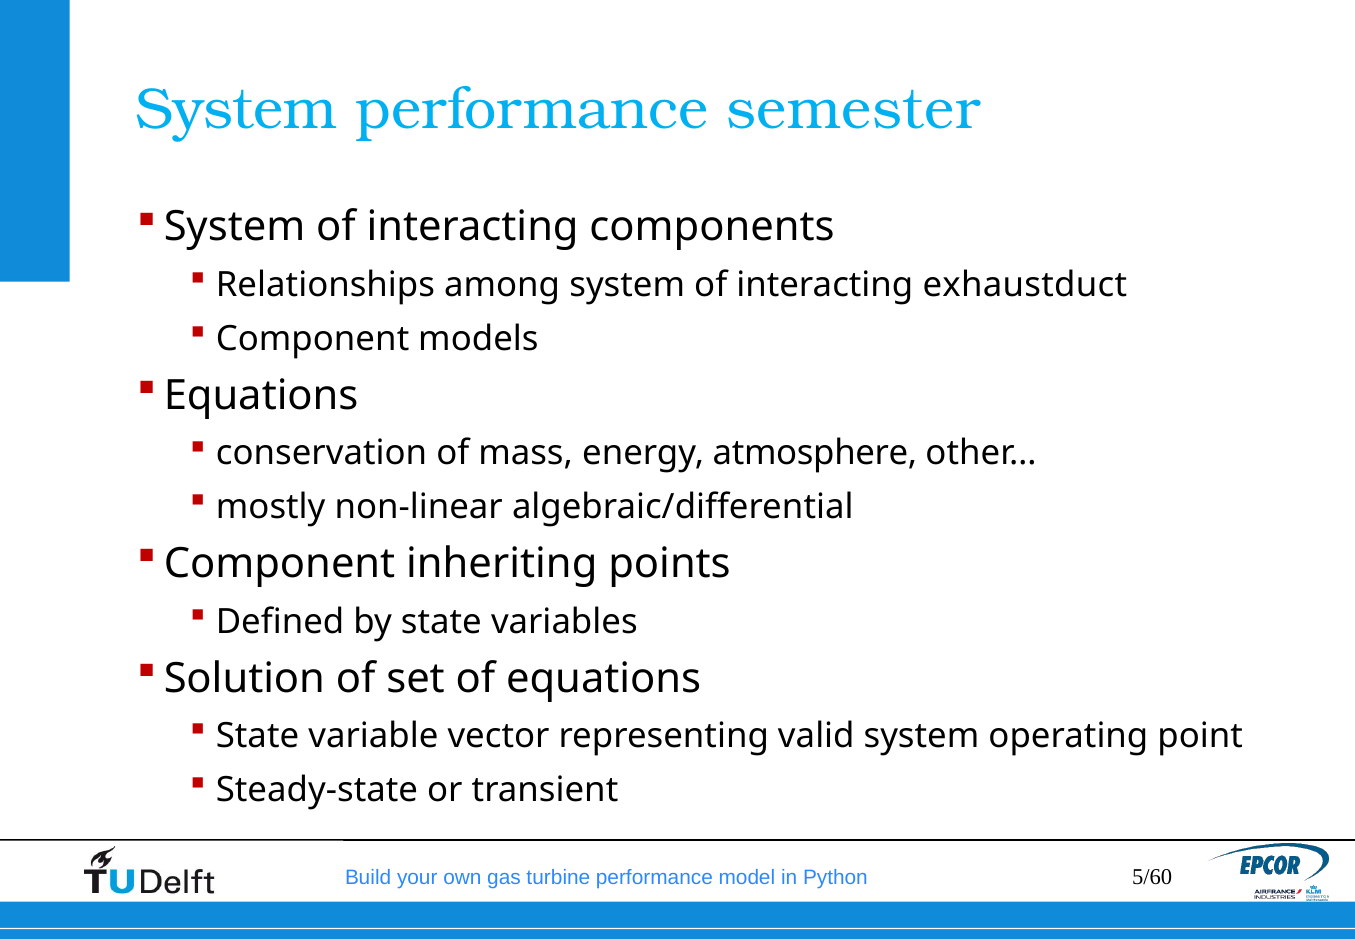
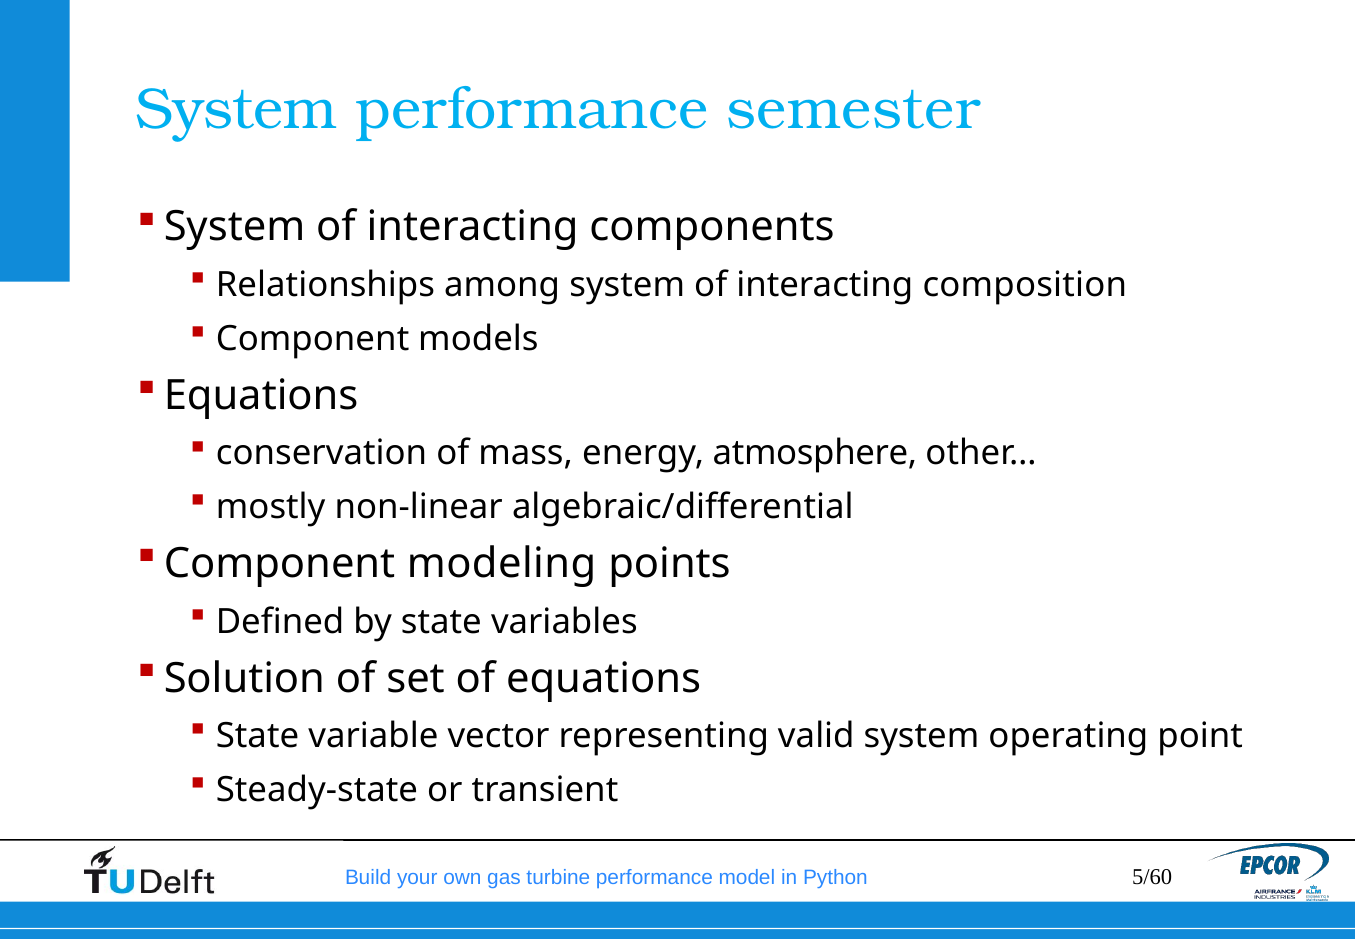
exhaustduct: exhaustduct -> composition
inheriting: inheriting -> modeling
